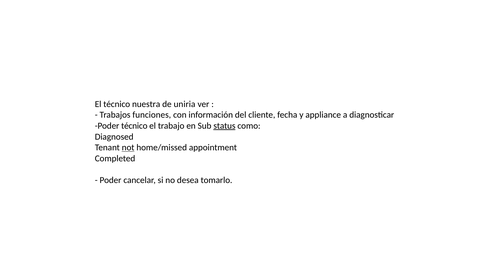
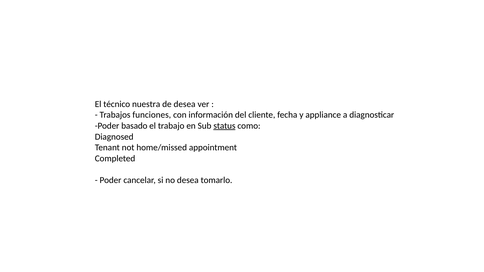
de uniria: uniria -> desea
Poder técnico: técnico -> basado
not underline: present -> none
